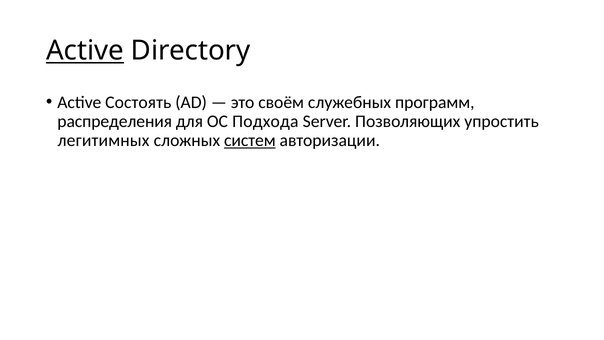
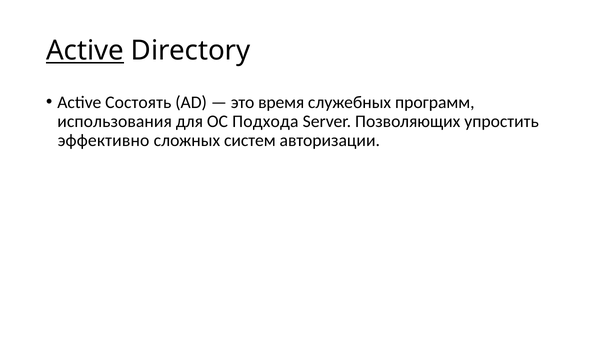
своём: своём -> время
распределения: распределения -> использования
легитимных: легитимных -> эффективно
систем underline: present -> none
